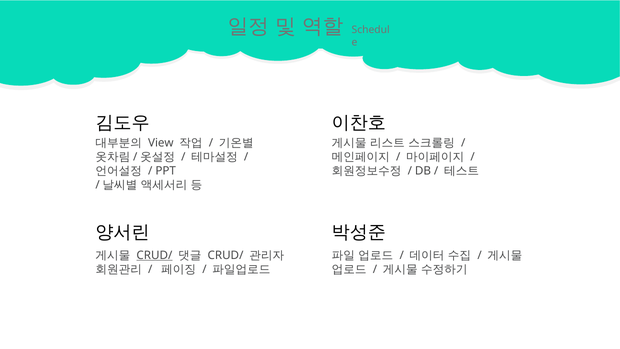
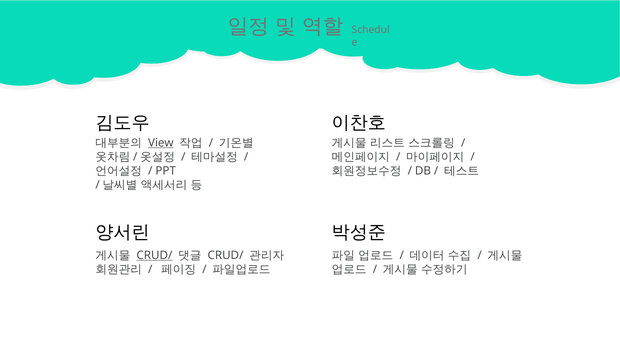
View underline: none -> present
